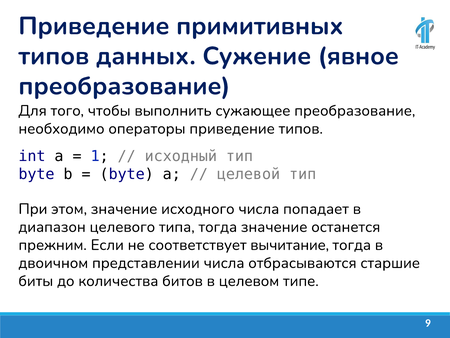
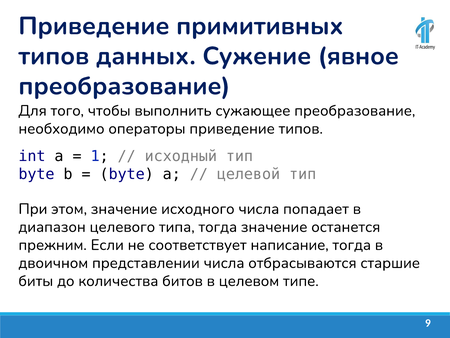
вычитание: вычитание -> написание
